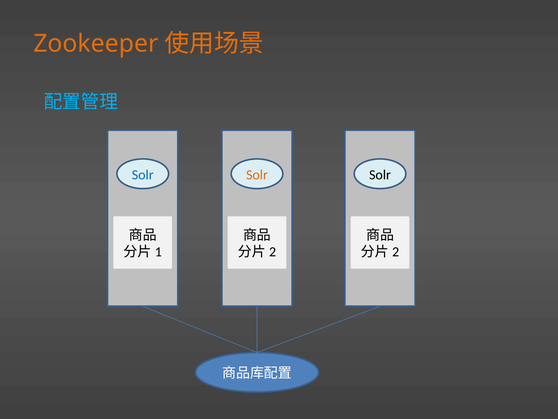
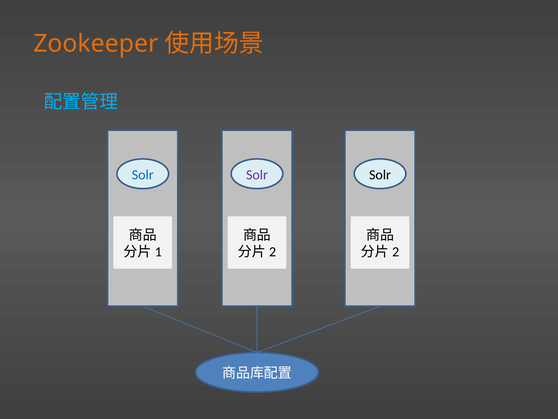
Solr at (257, 175) colour: orange -> purple
